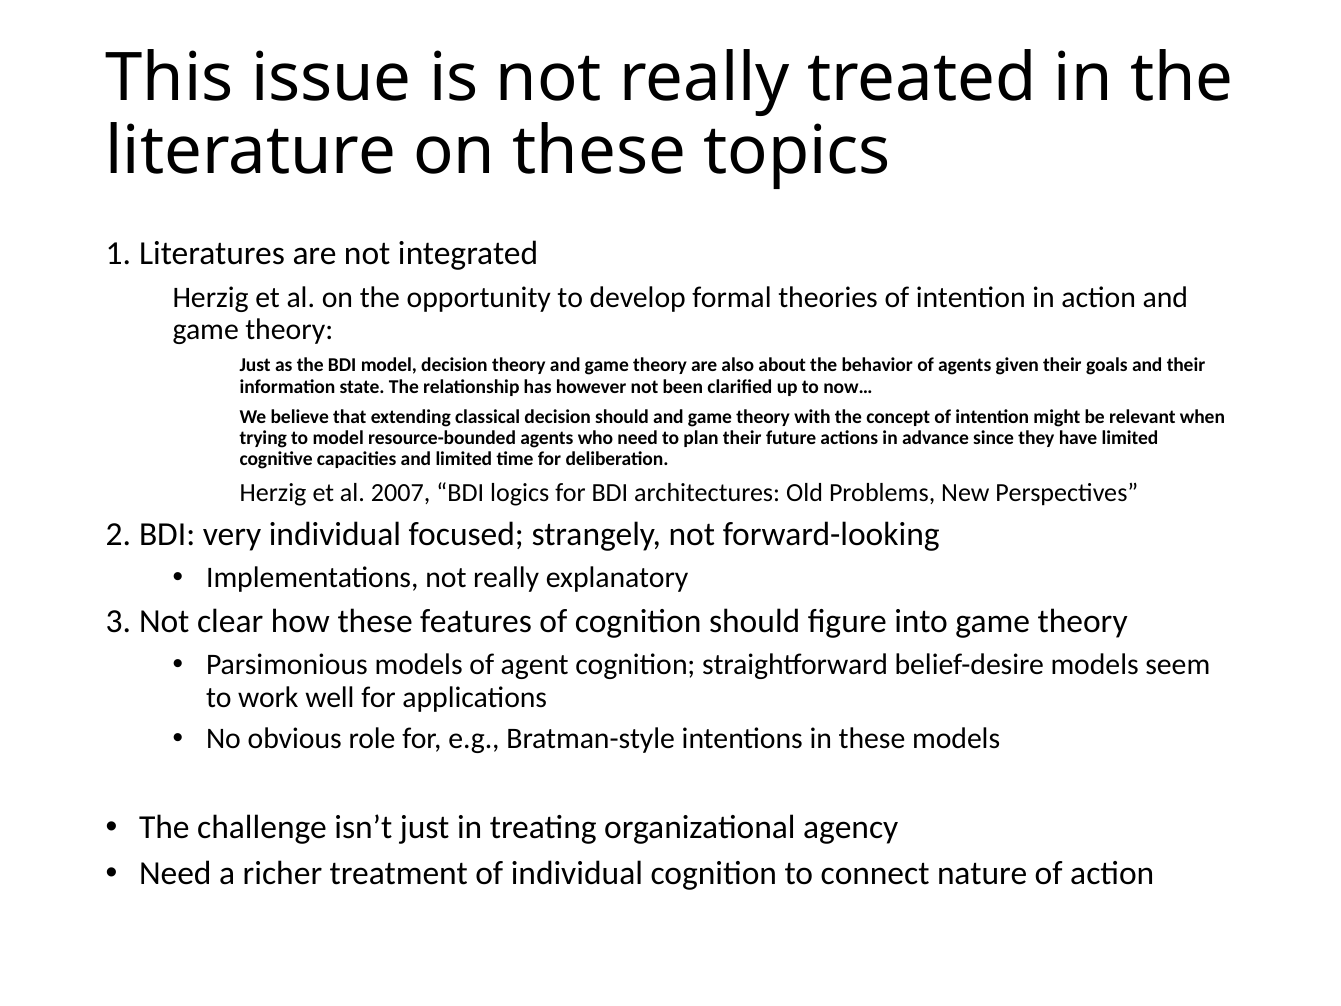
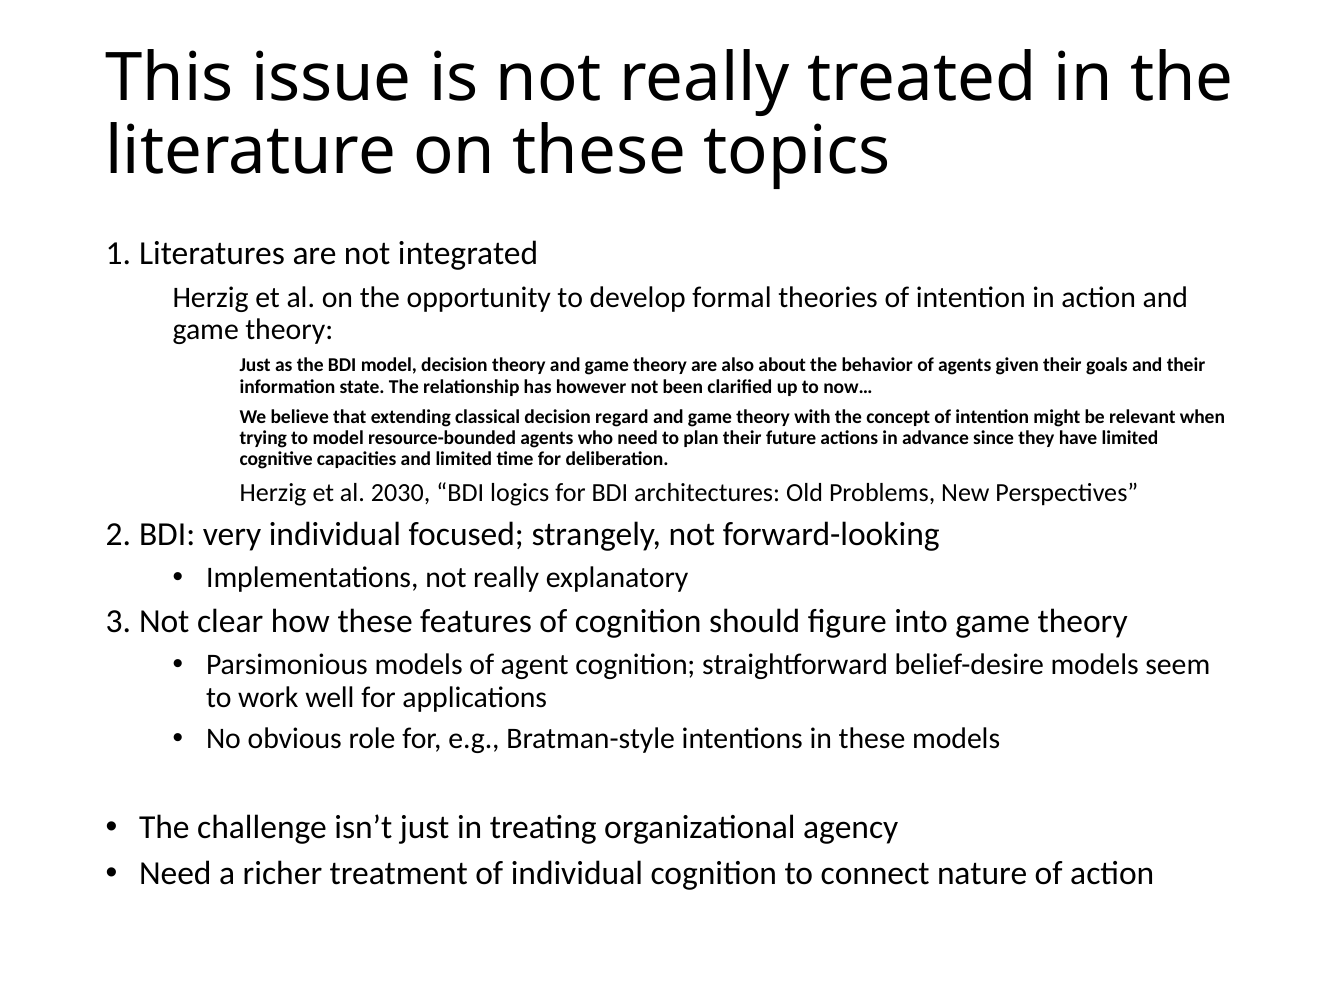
decision should: should -> regard
2007: 2007 -> 2030
